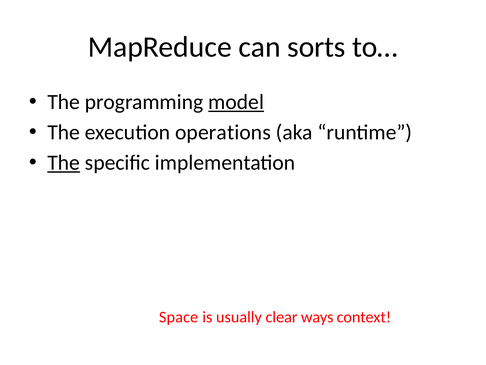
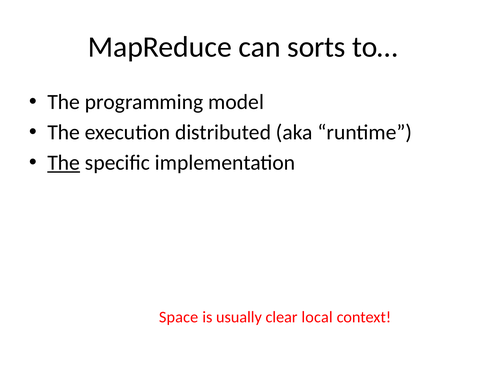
model underline: present -> none
operations: operations -> distributed
ways: ways -> local
